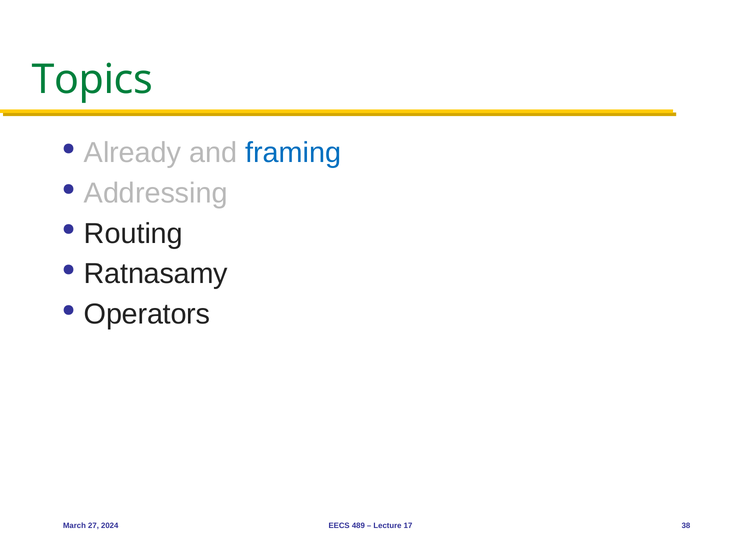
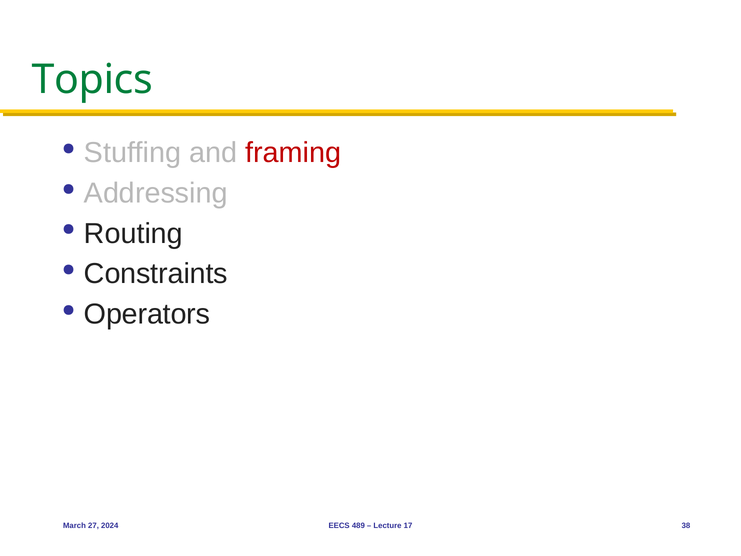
Already: Already -> Stuffing
framing colour: blue -> red
Ratnasamy: Ratnasamy -> Constraints
